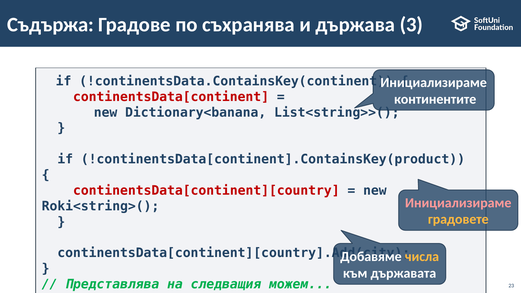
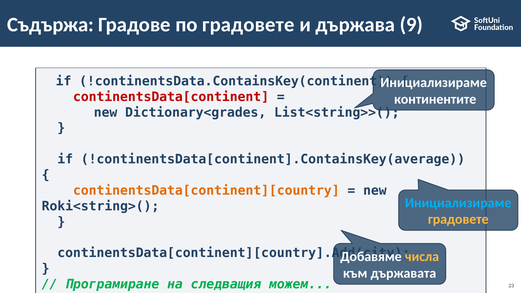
по съхранява: съхранява -> градовете
3: 3 -> 9
Dictionary<banana: Dictionary<banana -> Dictionary<grades
!continentsData[continent].ContainsKey(product: !continentsData[continent].ContainsKey(product -> !continentsData[continent].ContainsKey(average
continentsData[continent][country colour: red -> orange
Инициализираме at (458, 203) colour: pink -> light blue
Представлява: Представлява -> Програмиране
